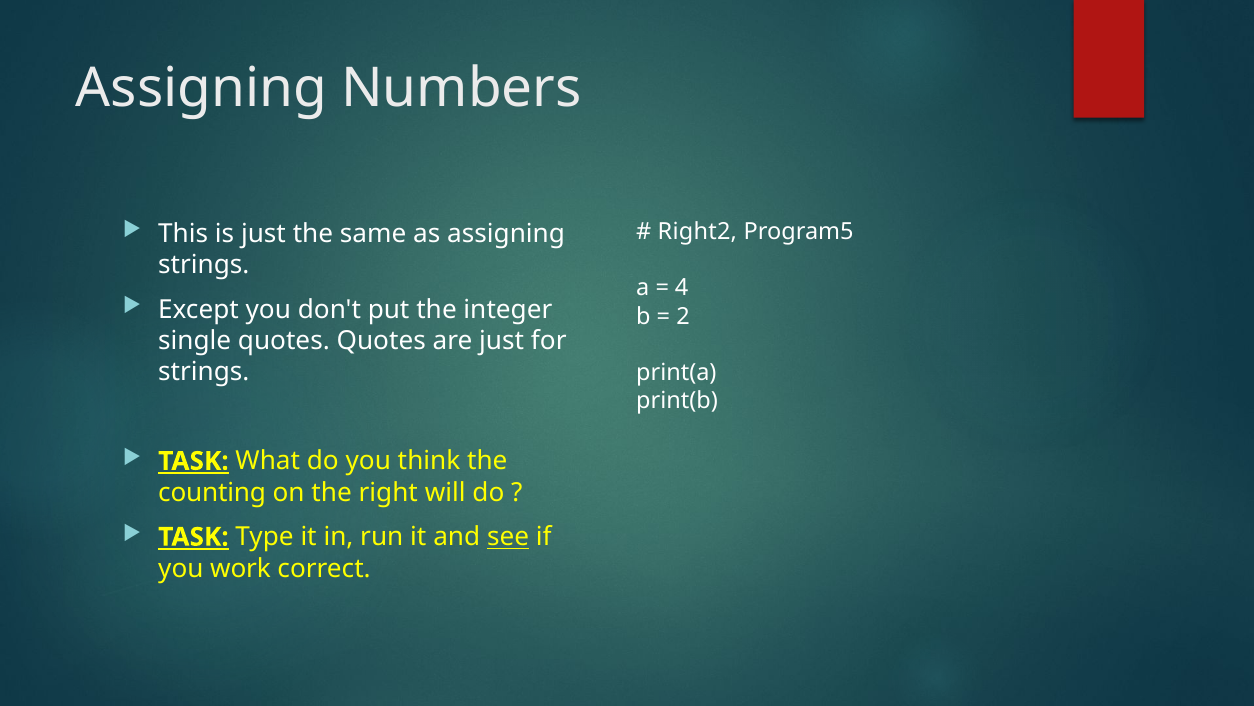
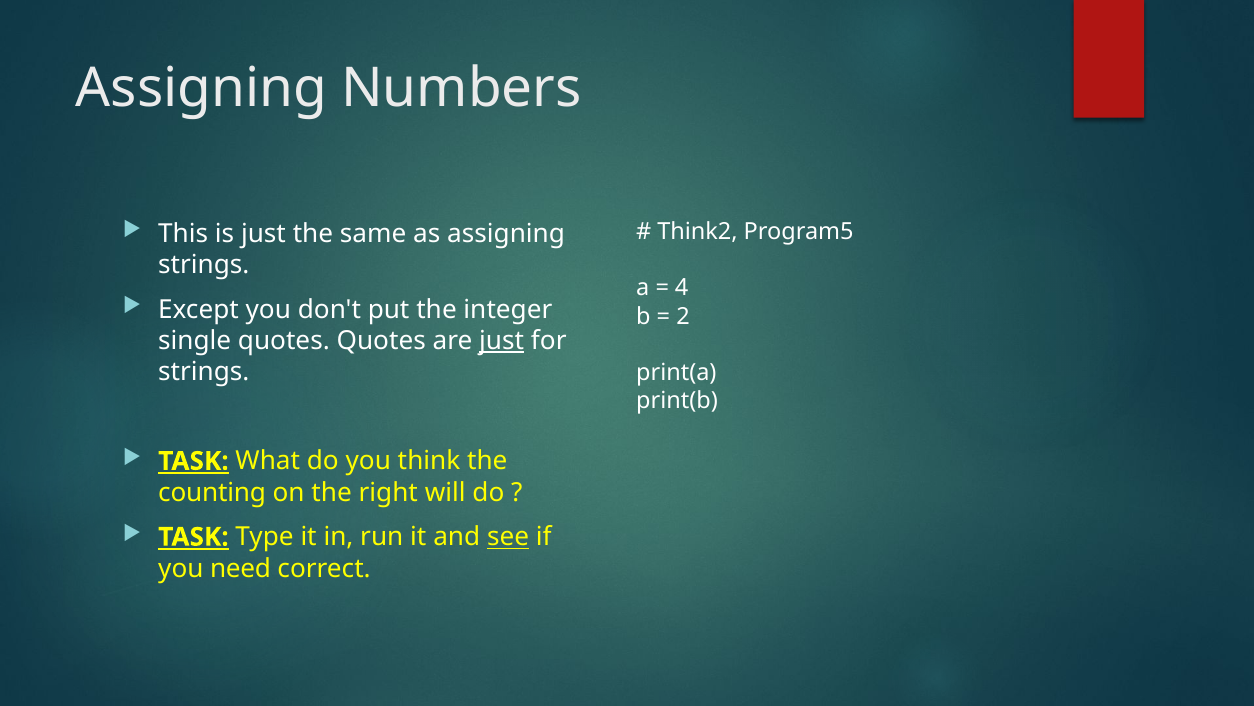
Right2: Right2 -> Think2
just at (502, 341) underline: none -> present
work: work -> need
